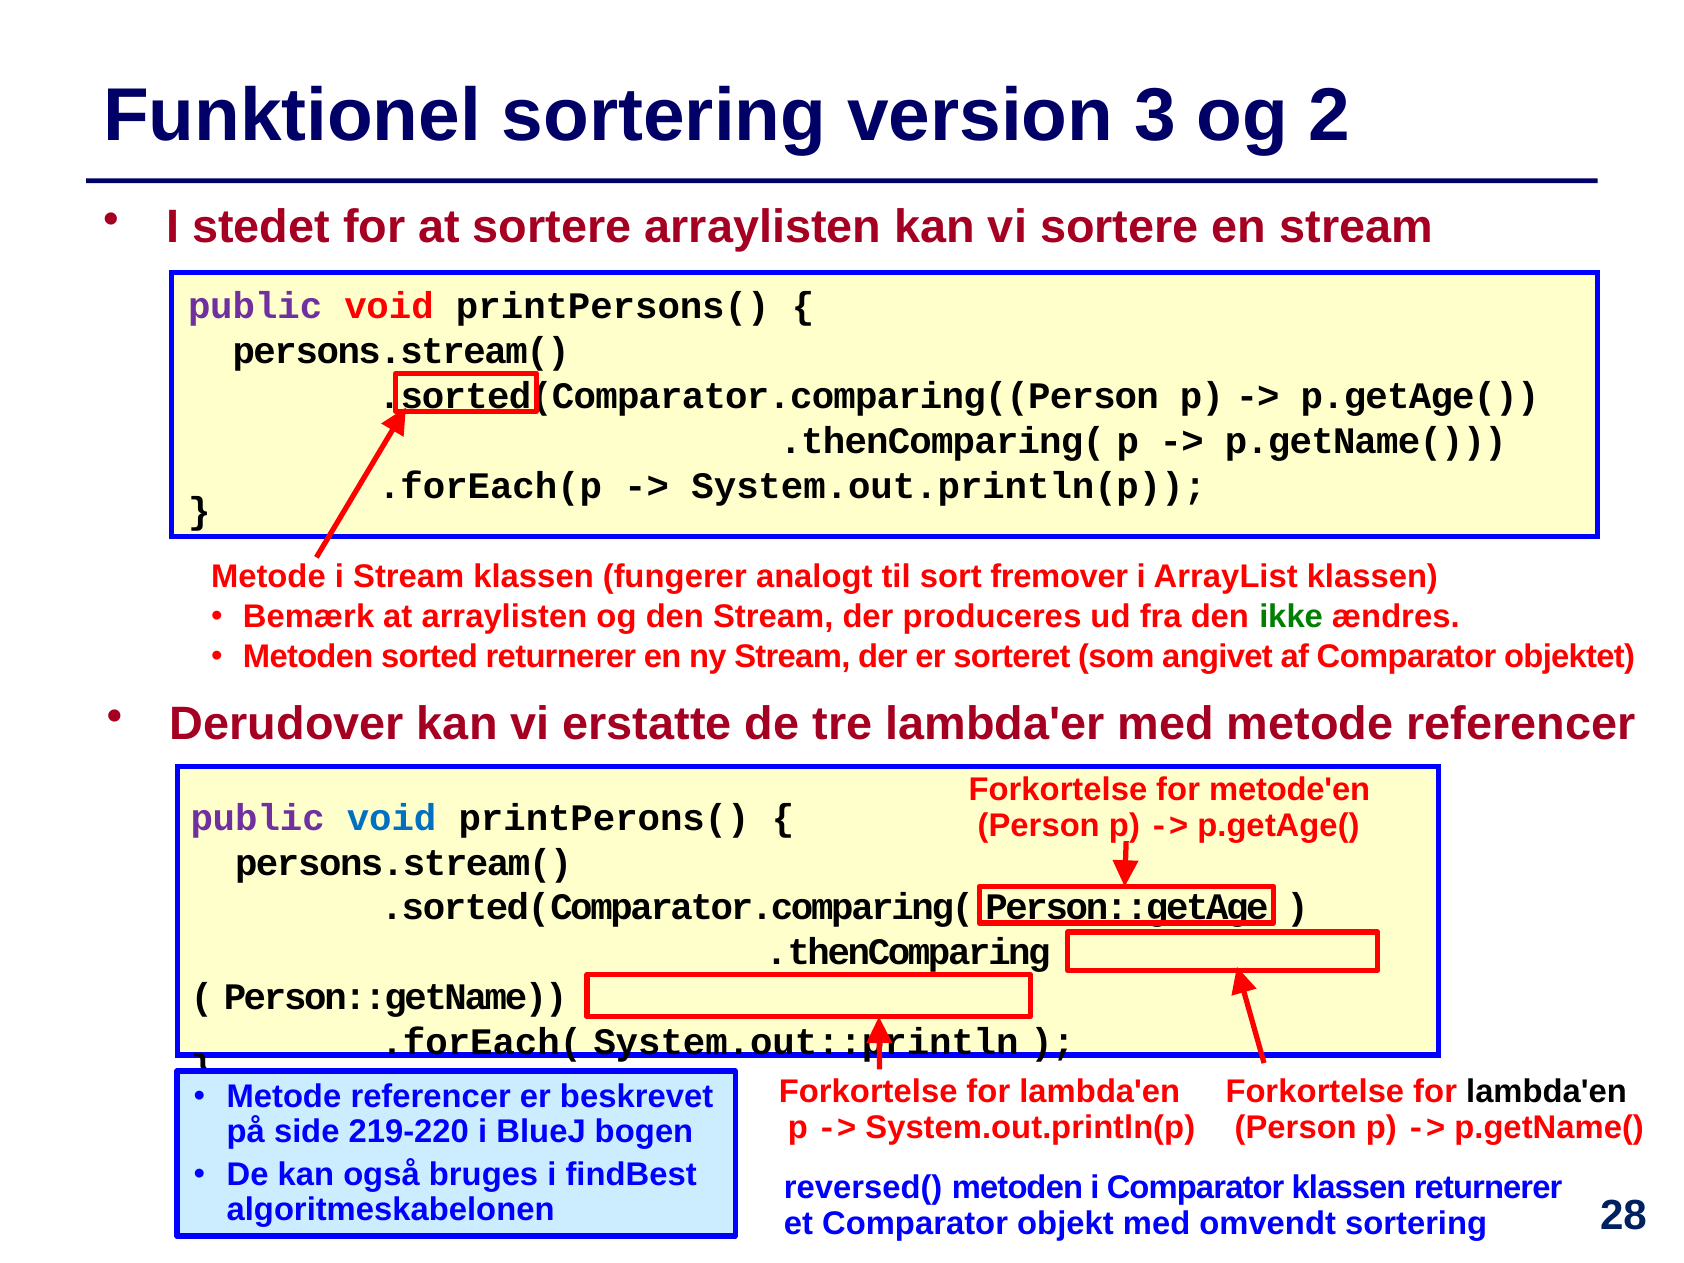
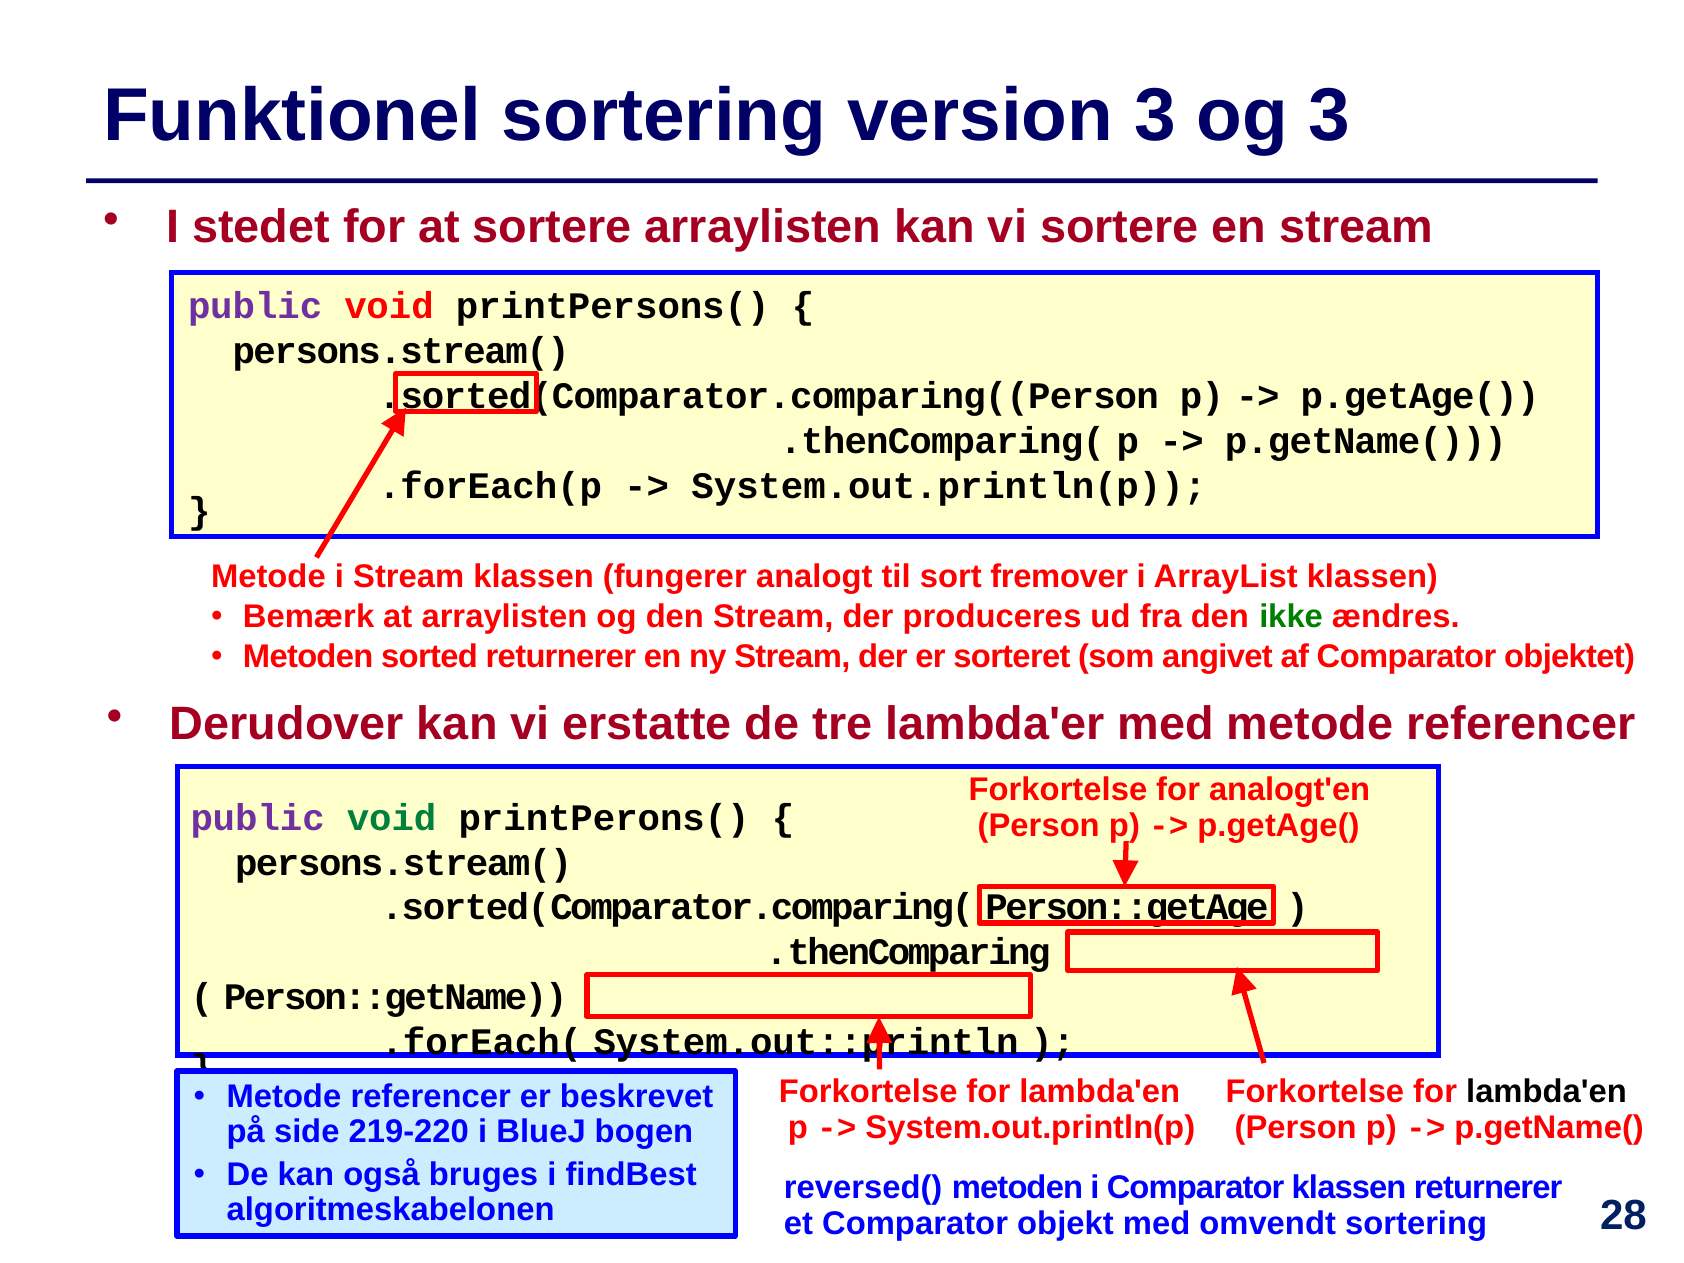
og 2: 2 -> 3
metode'en: metode'en -> analogt'en
void at (392, 818) colour: blue -> green
